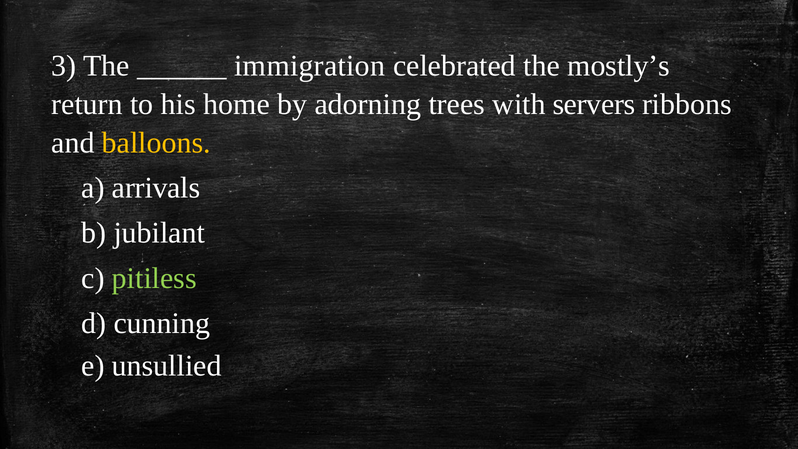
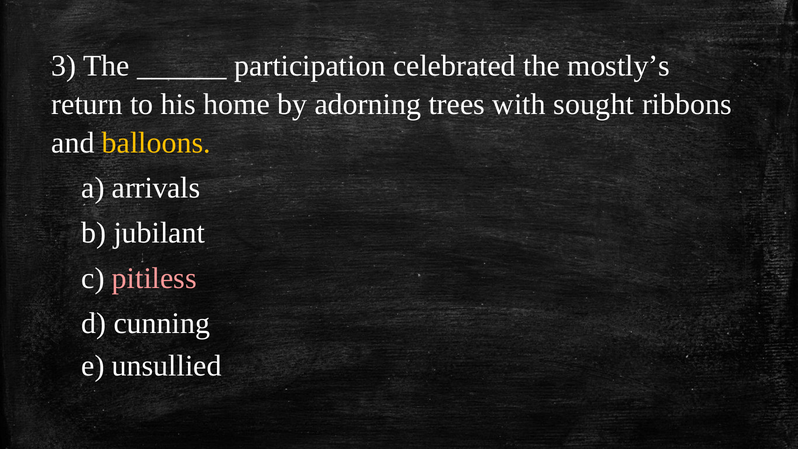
immigration: immigration -> participation
servers: servers -> sought
pitiless colour: light green -> pink
